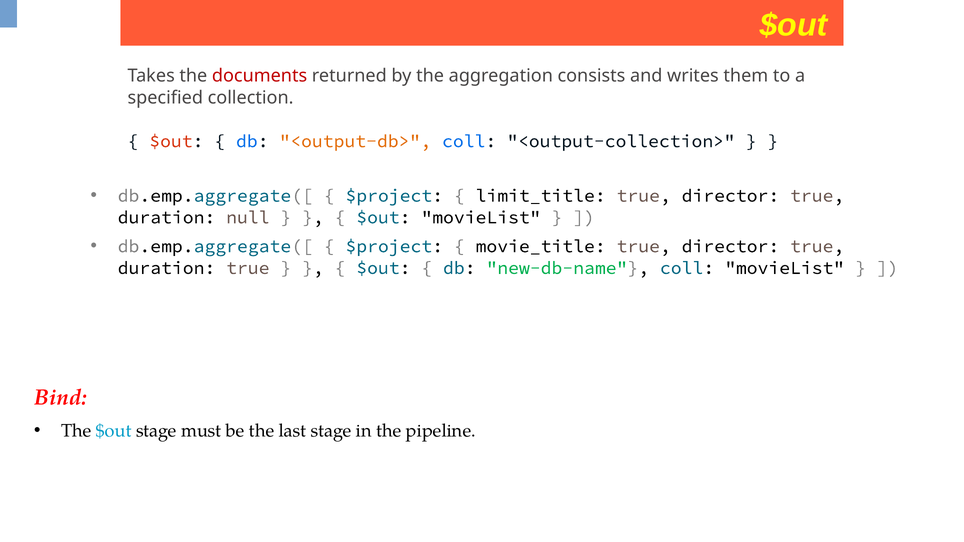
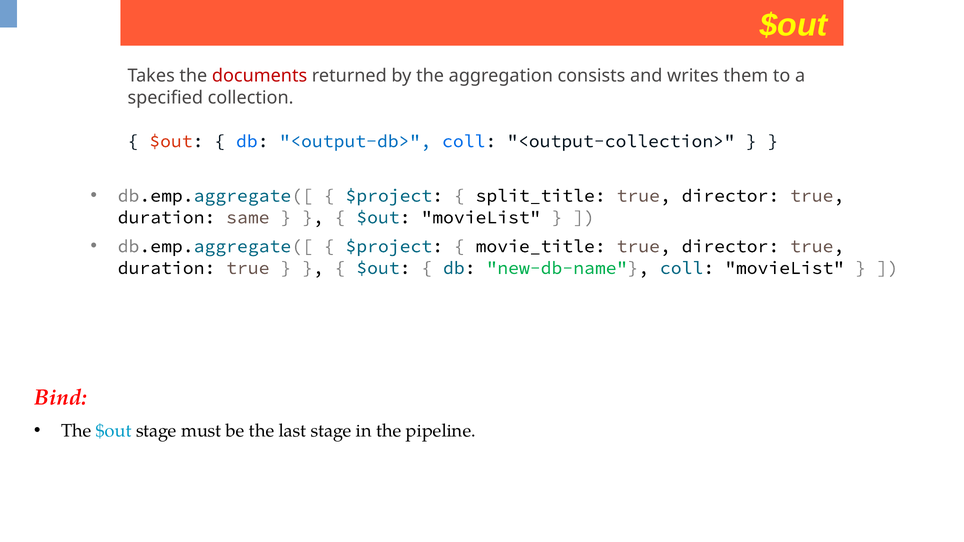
<output-db> colour: orange -> blue
limit_title: limit_title -> split_title
null: null -> same
